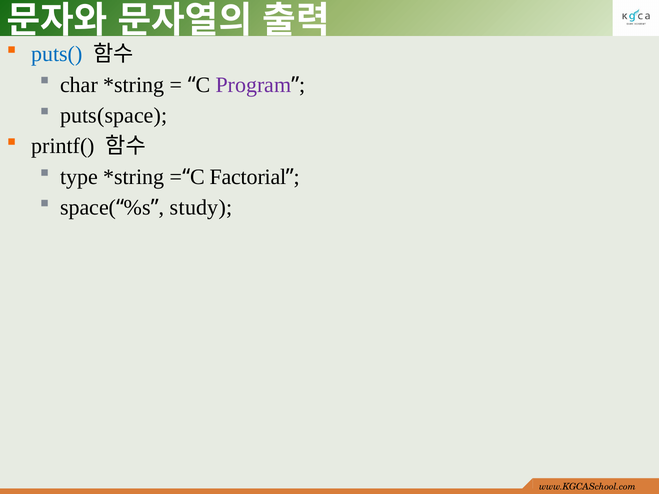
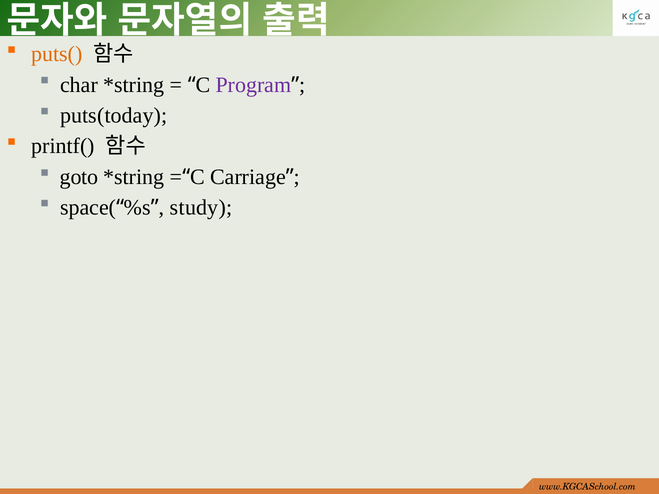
puts( colour: blue -> orange
puts(space: puts(space -> puts(today
type: type -> goto
Factorial: Factorial -> Carriage
